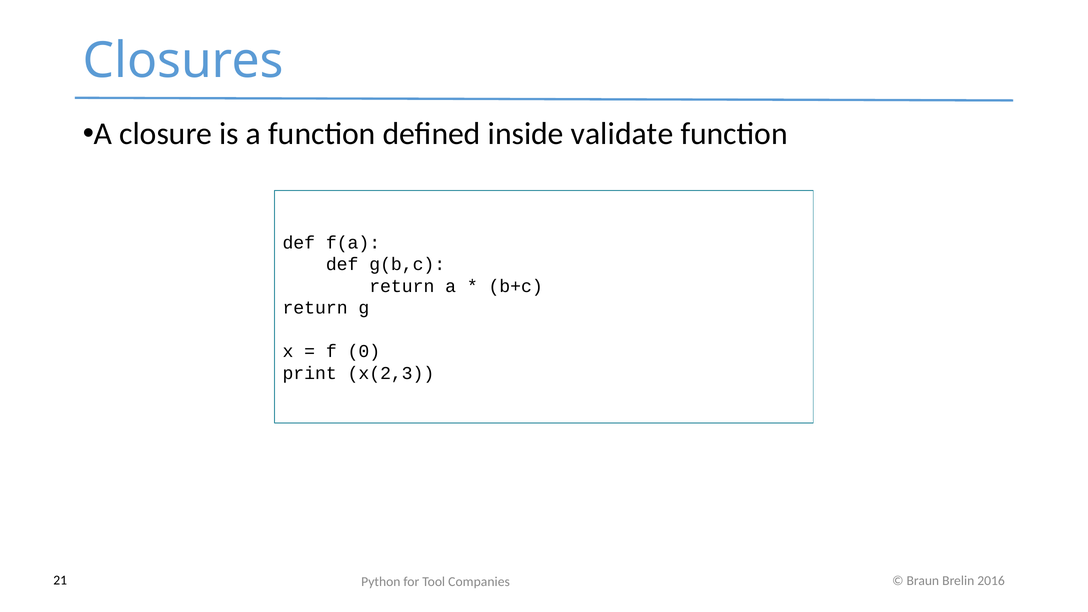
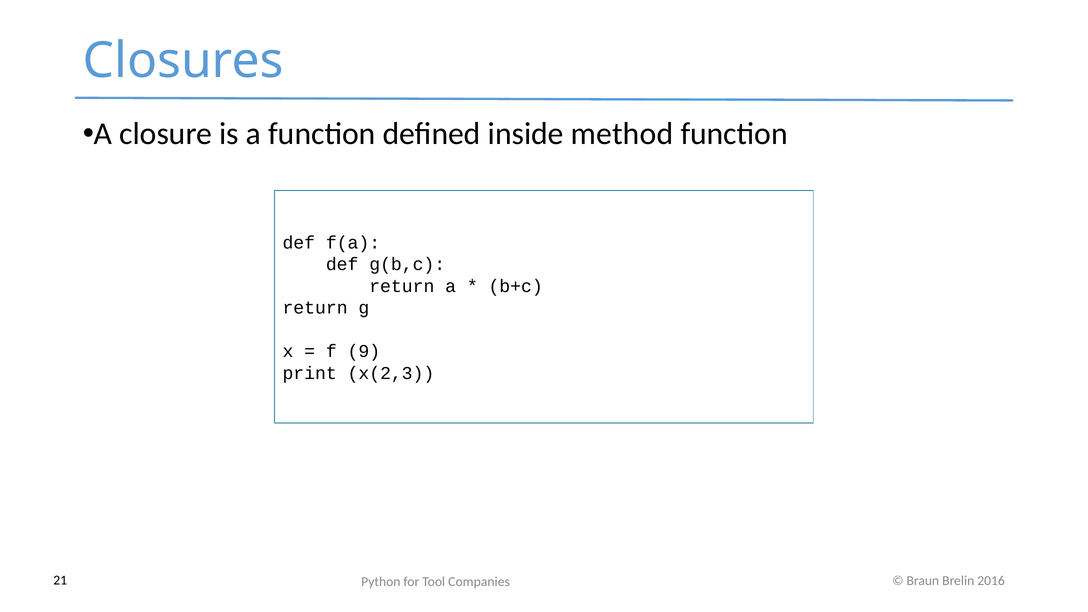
validate: validate -> method
0: 0 -> 9
